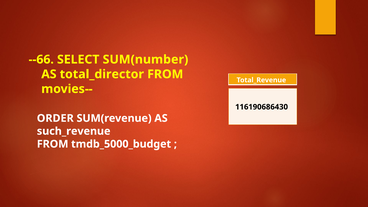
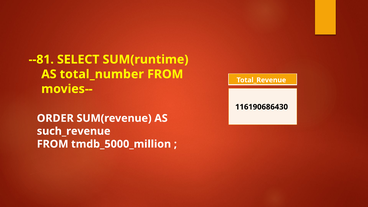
--66: --66 -> --81
SUM(number: SUM(number -> SUM(runtime
total_director: total_director -> total_number
tmdb_5000_budget: tmdb_5000_budget -> tmdb_5000_million
